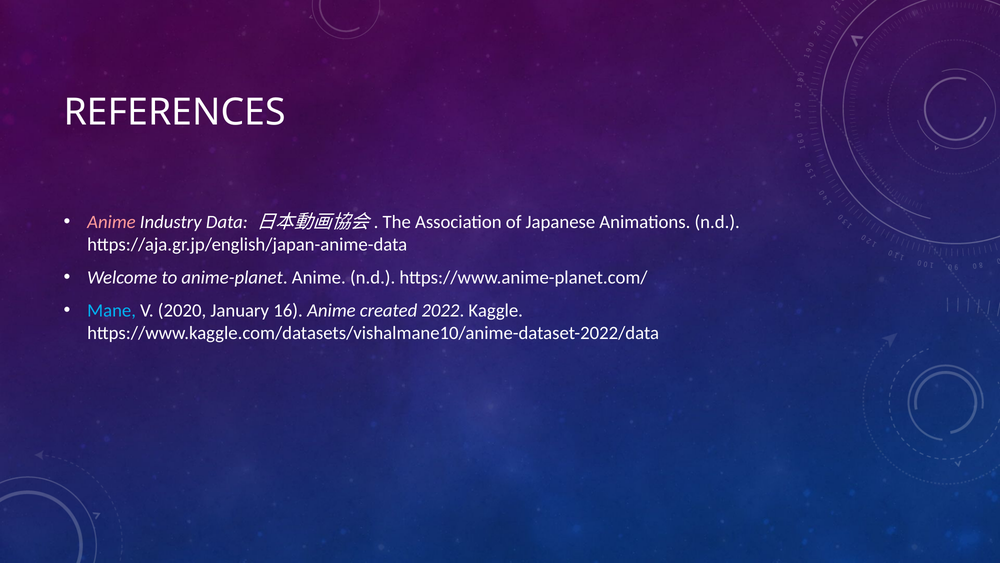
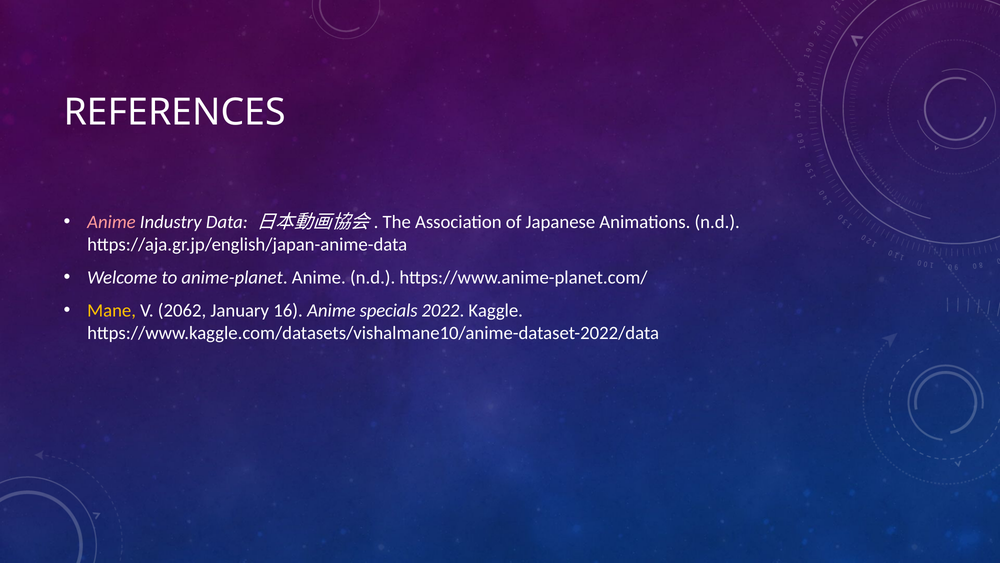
Mane colour: light blue -> yellow
2020: 2020 -> 2062
created: created -> specials
